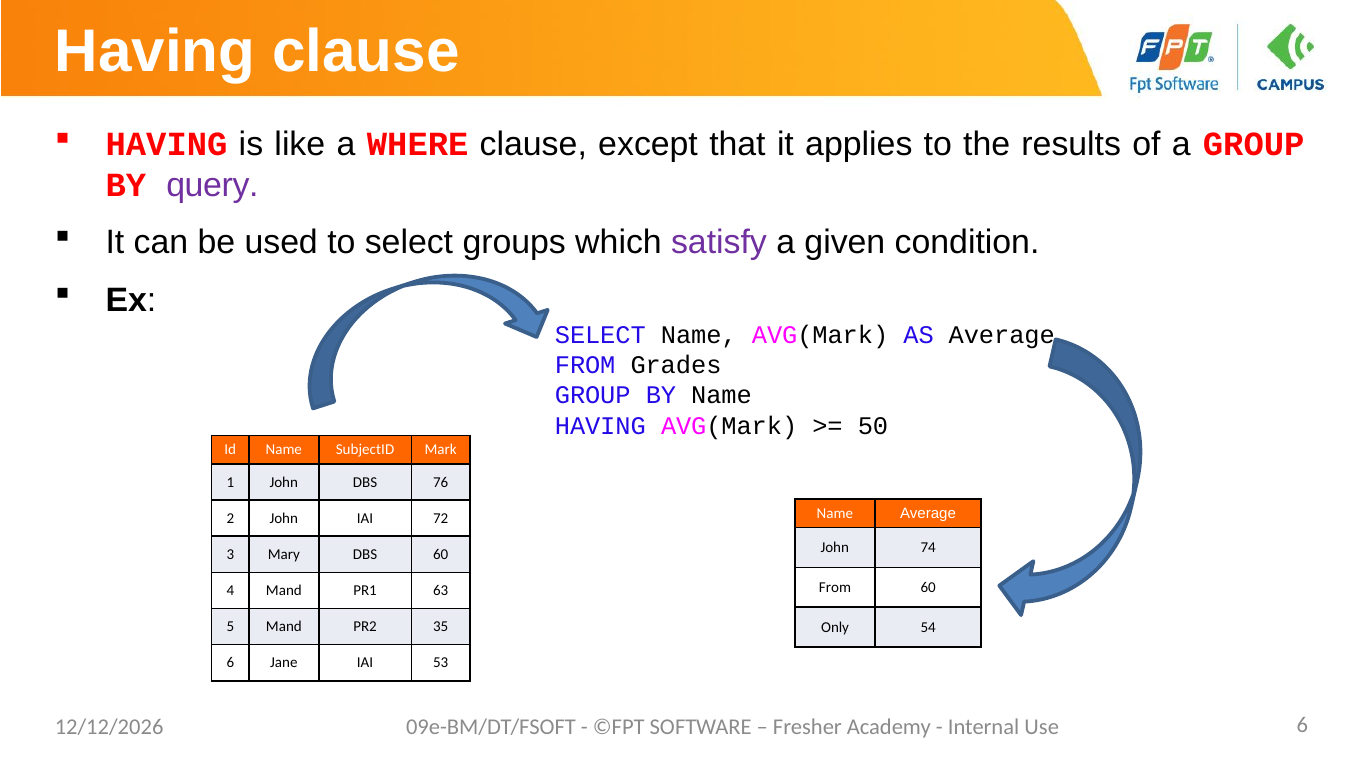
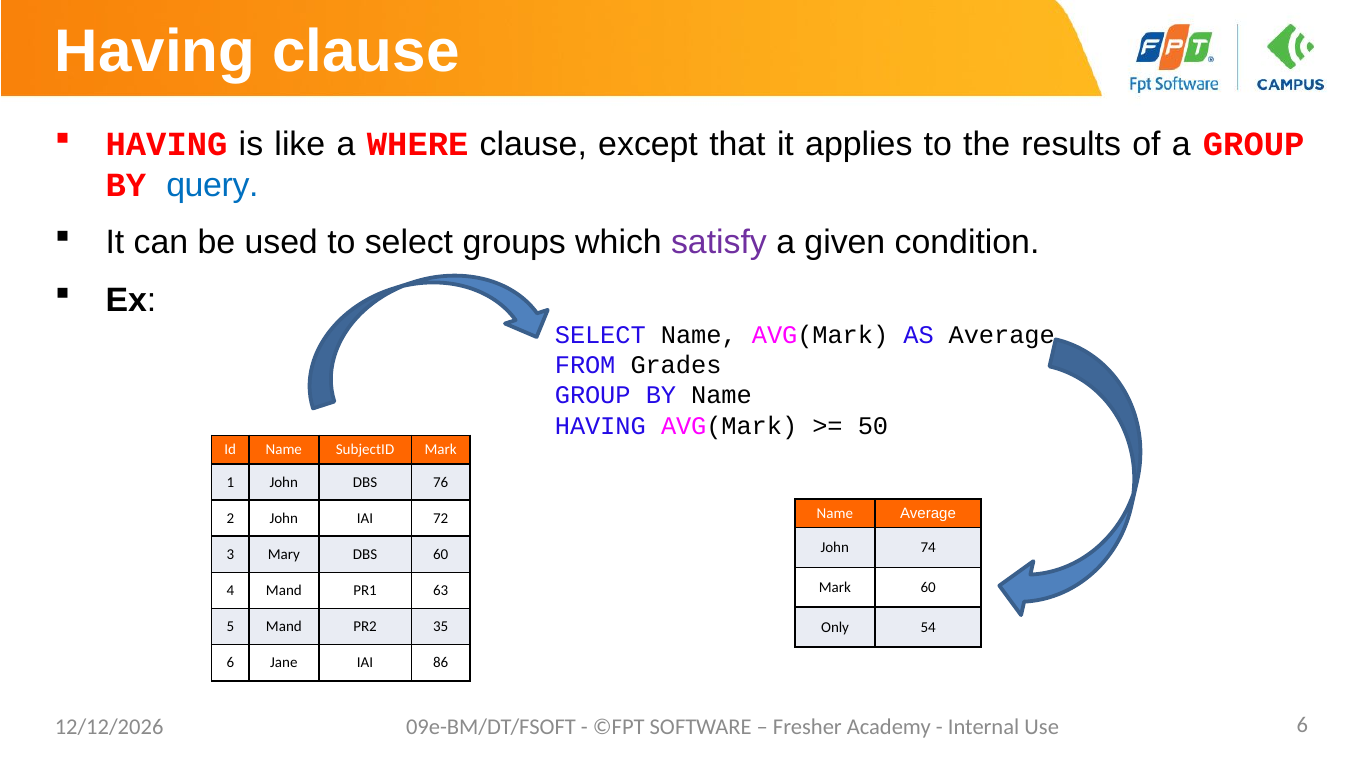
query colour: purple -> blue
From at (835, 588): From -> Mark
53: 53 -> 86
